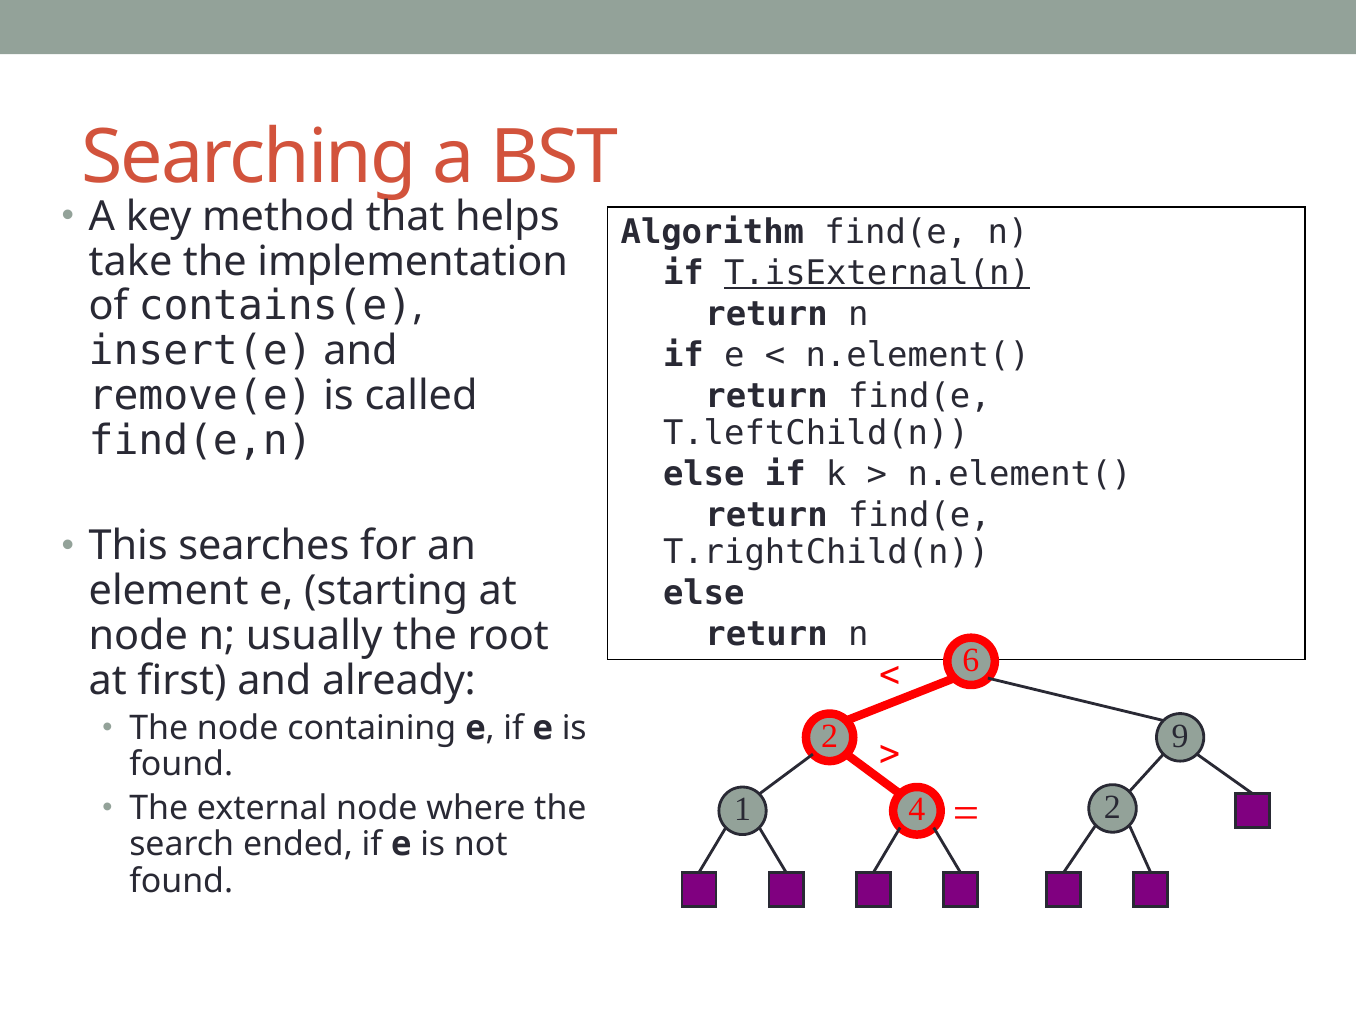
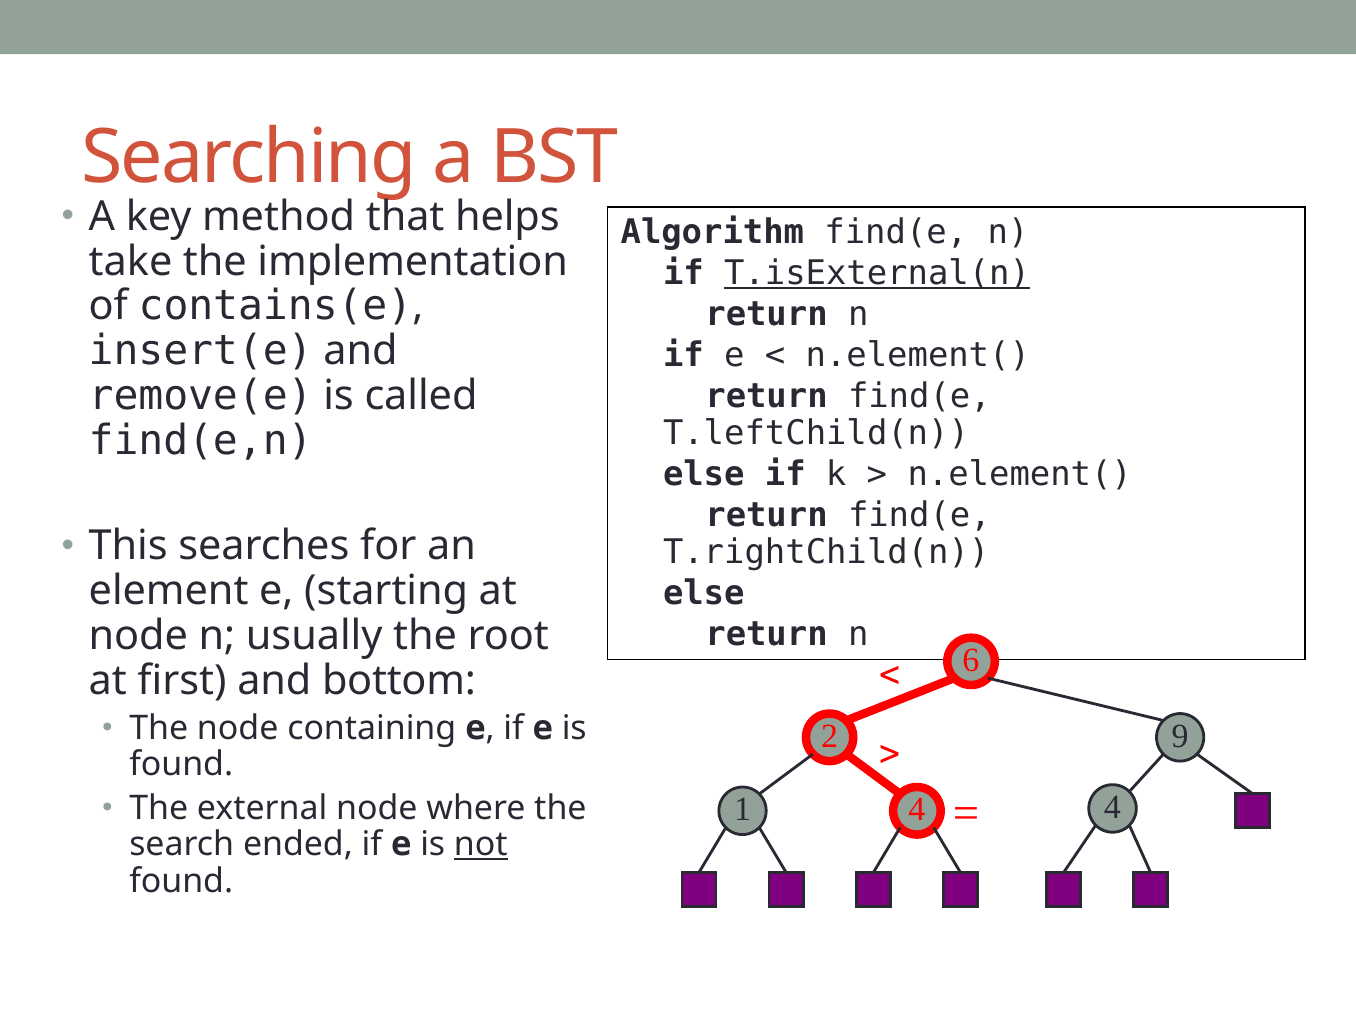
already: already -> bottom
1 2: 2 -> 4
not underline: none -> present
